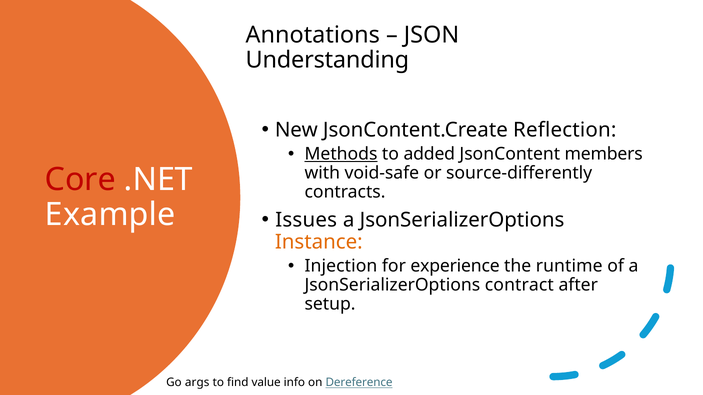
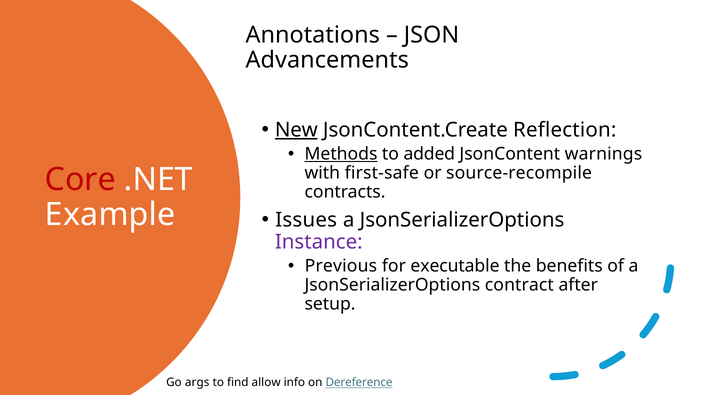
Understanding: Understanding -> Advancements
New underline: none -> present
members: members -> warnings
void-safe: void-safe -> first-safe
source-differently: source-differently -> source-recompile
Instance colour: orange -> purple
Injection: Injection -> Previous
experience: experience -> executable
runtime: runtime -> benefits
value: value -> allow
